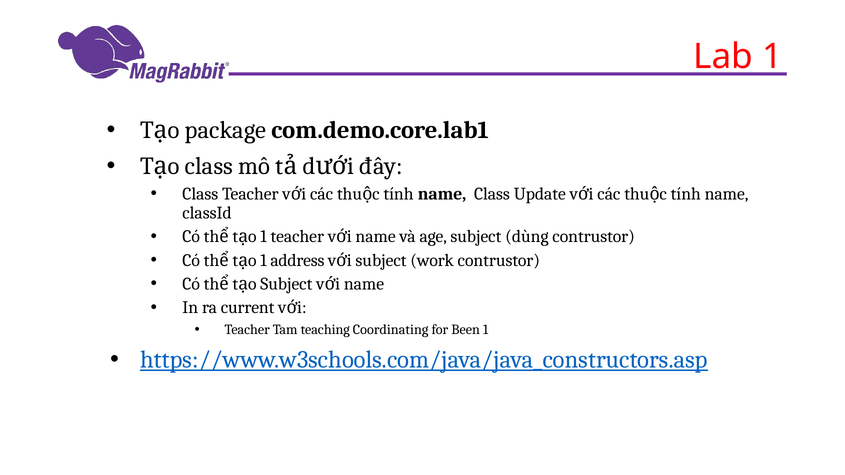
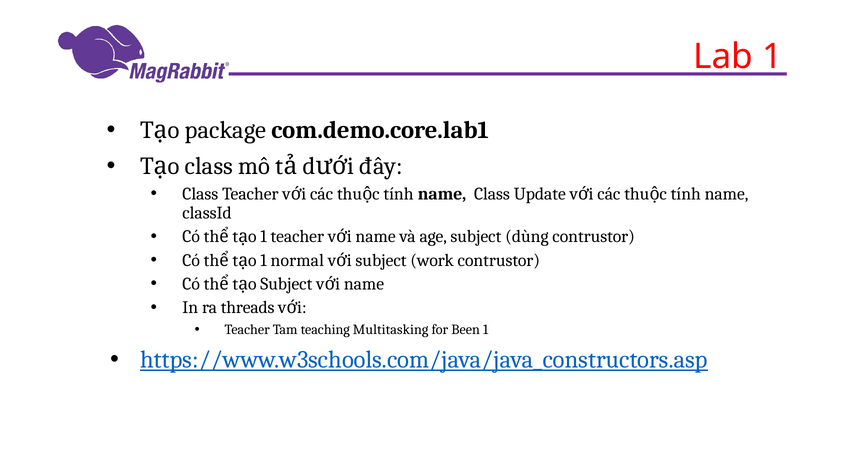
address: address -> normal
current: current -> threads
Coordinating: Coordinating -> Multitasking
